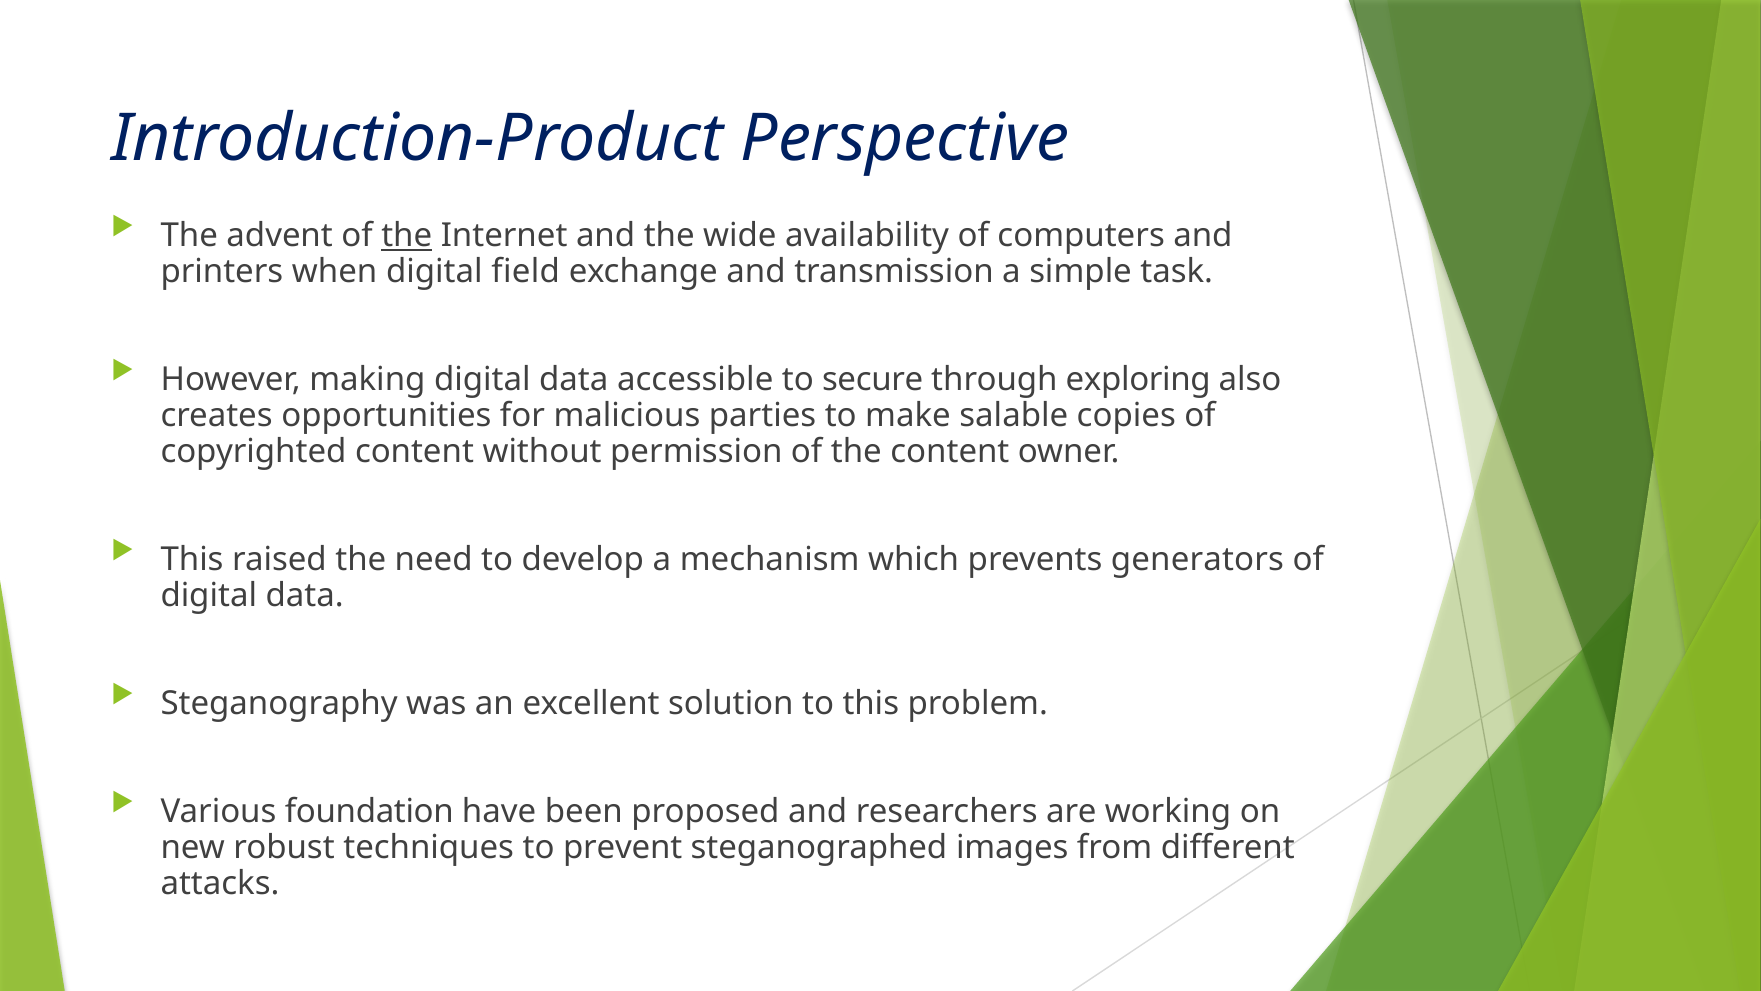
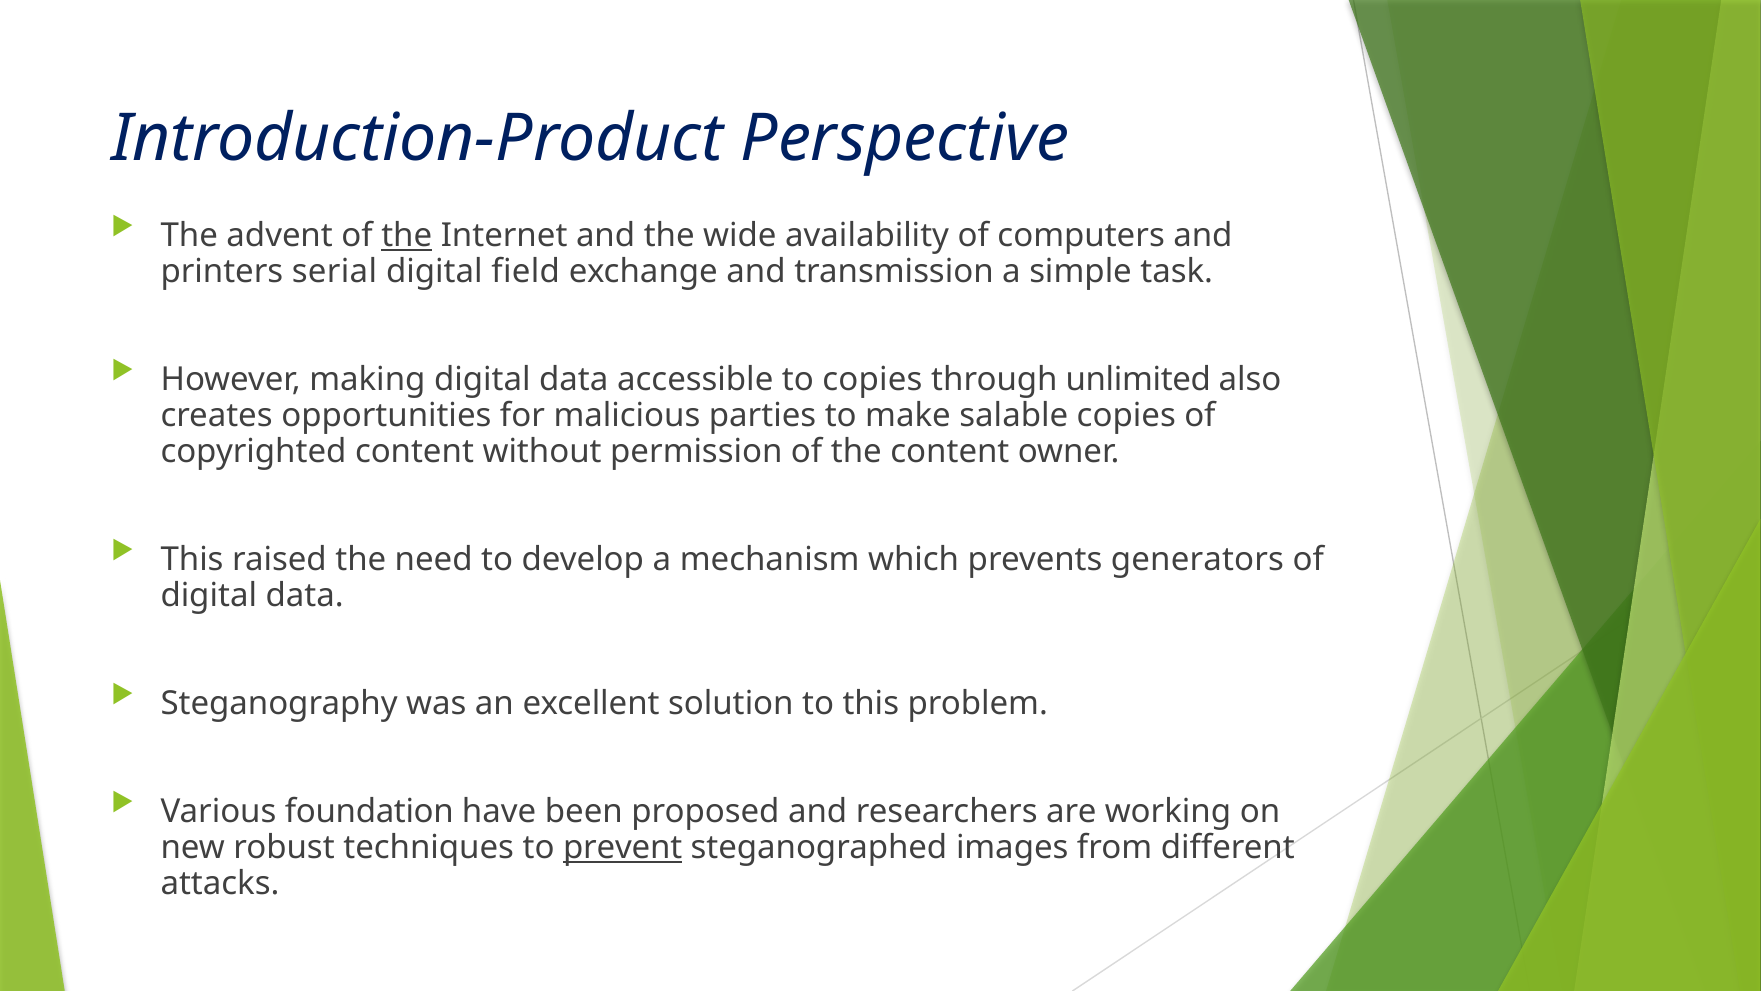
when: when -> serial
to secure: secure -> copies
exploring: exploring -> unlimited
prevent underline: none -> present
